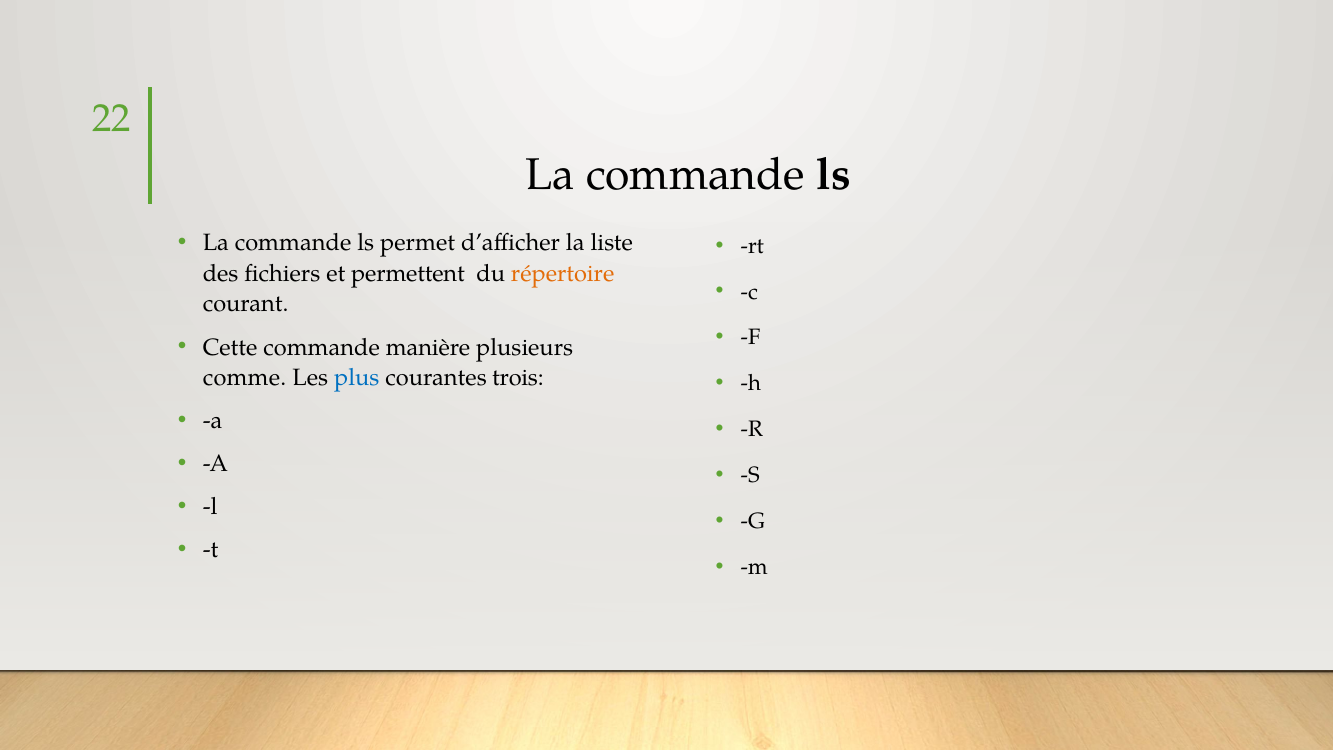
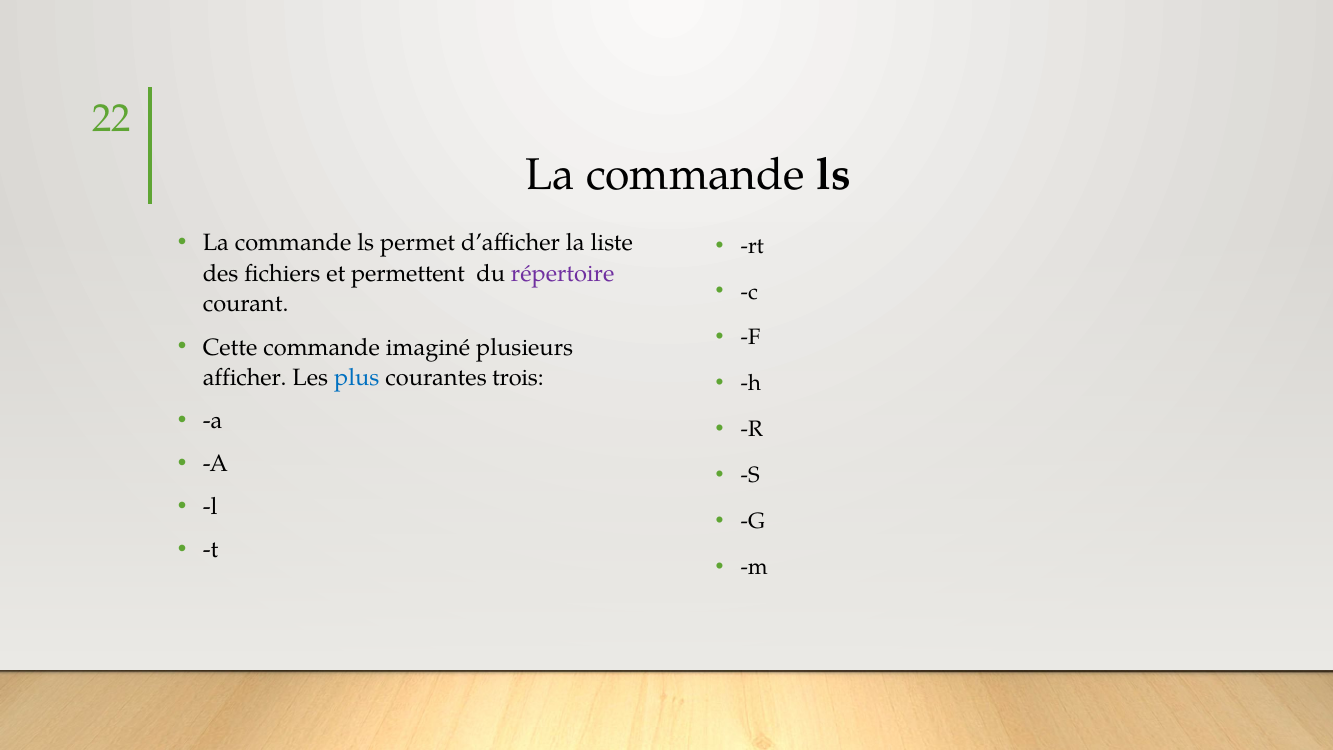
répertoire colour: orange -> purple
manière: manière -> imaginé
comme: comme -> afficher
